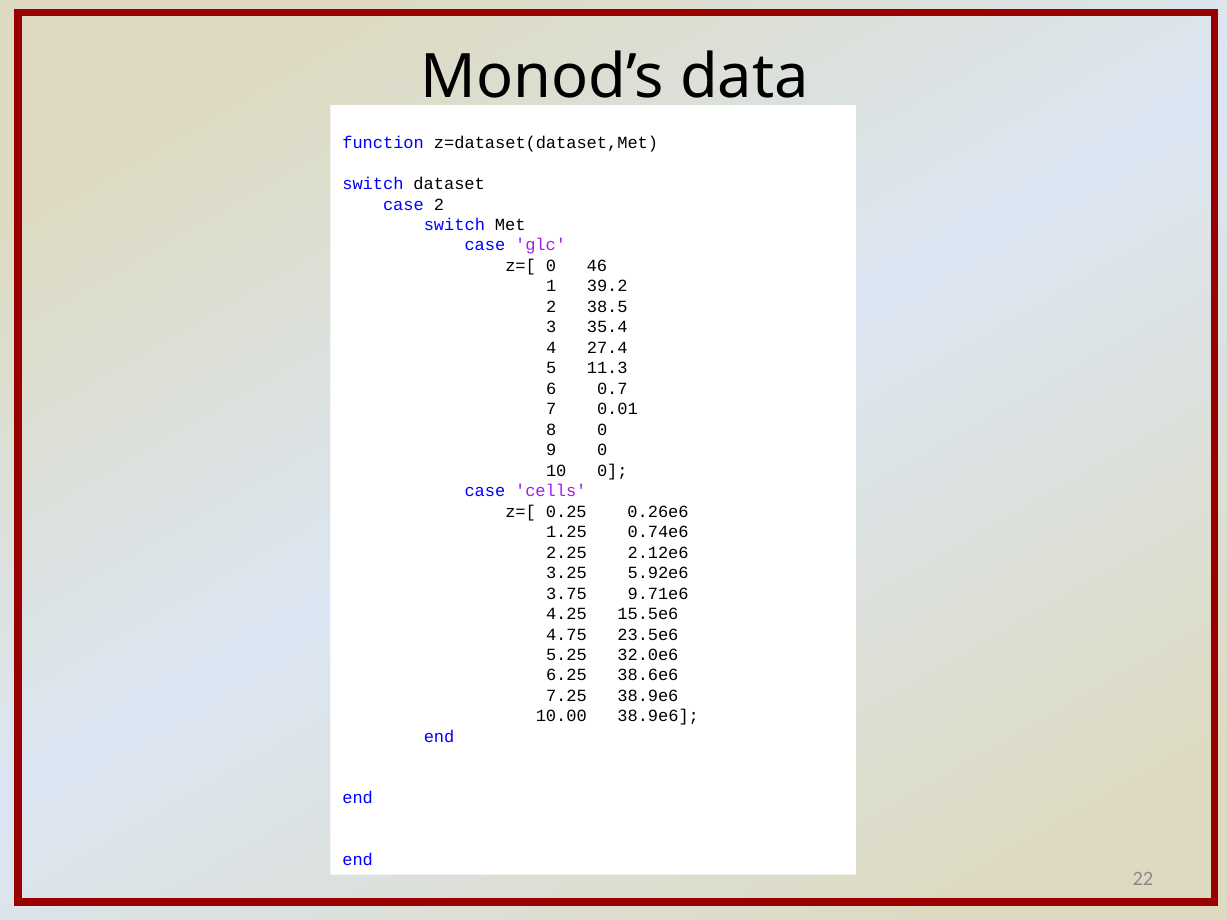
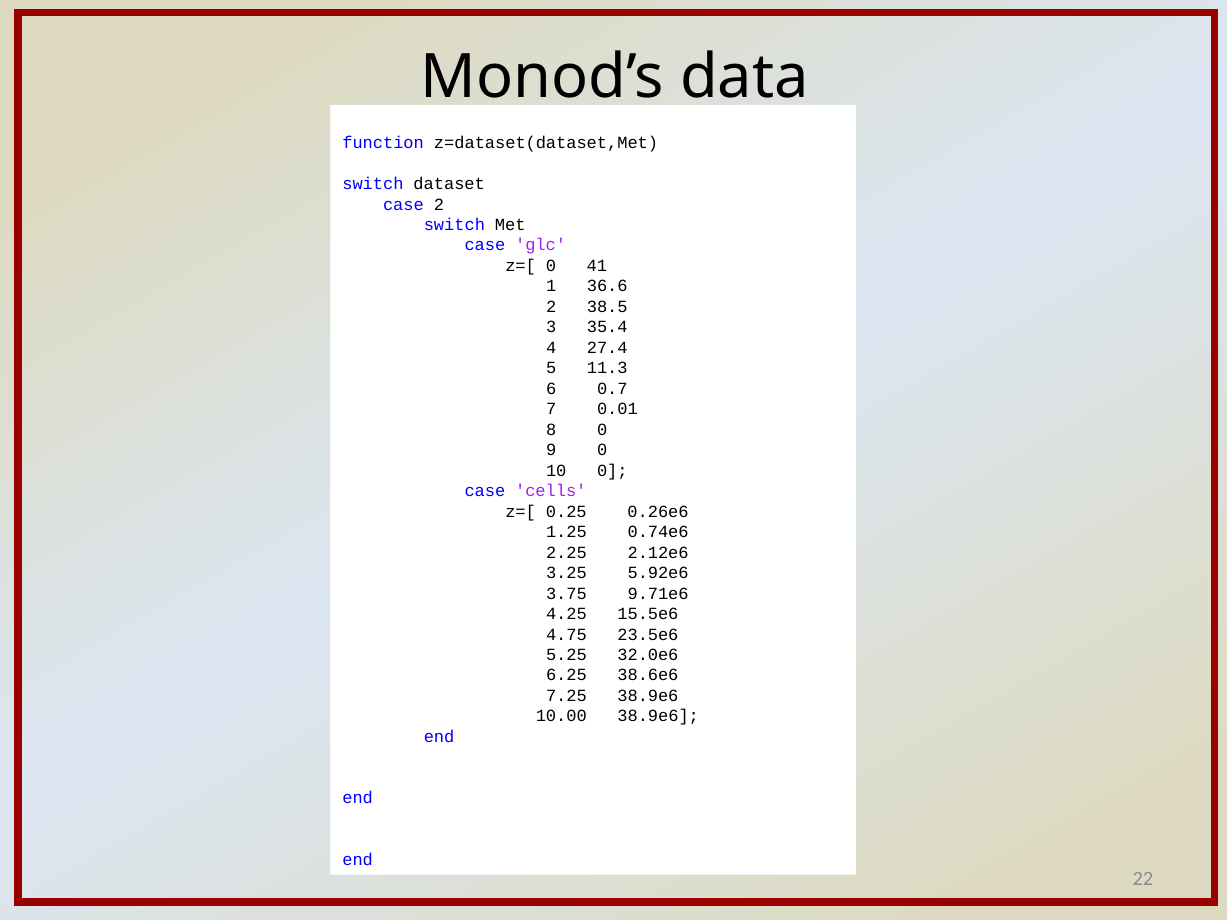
46: 46 -> 41
39.2: 39.2 -> 36.6
